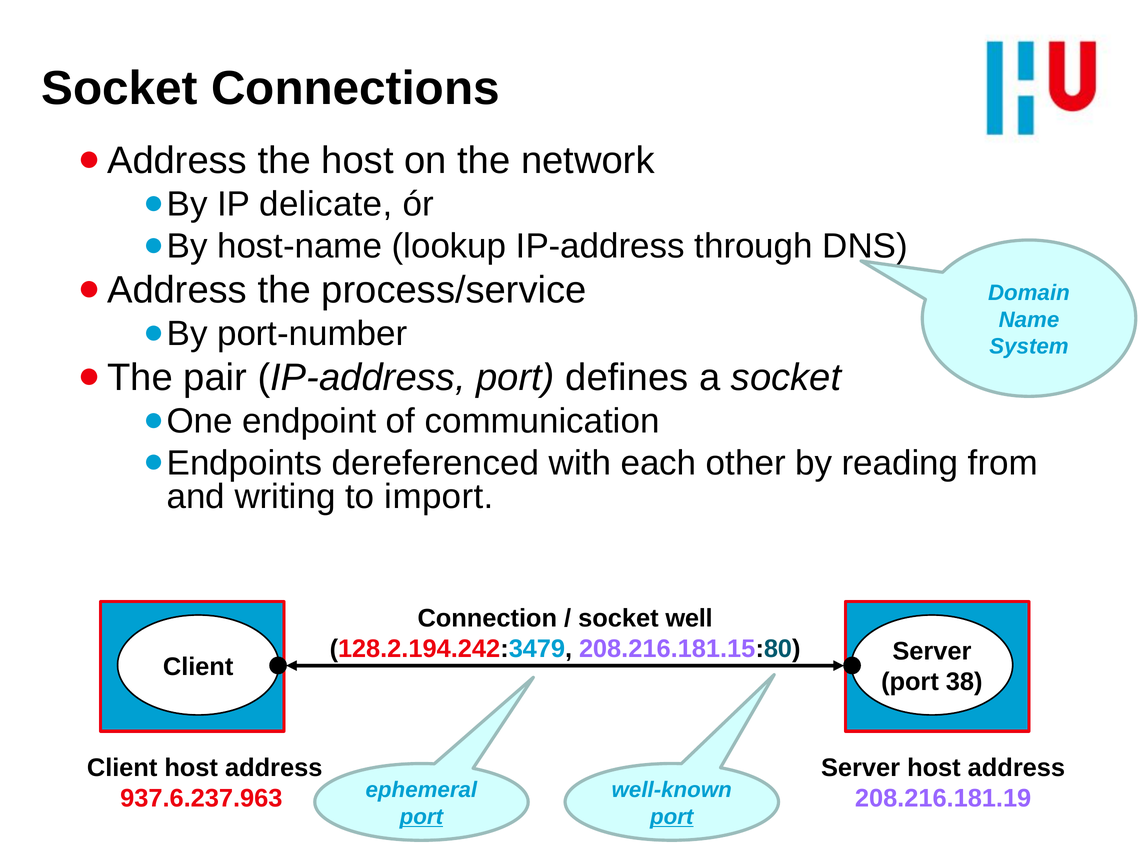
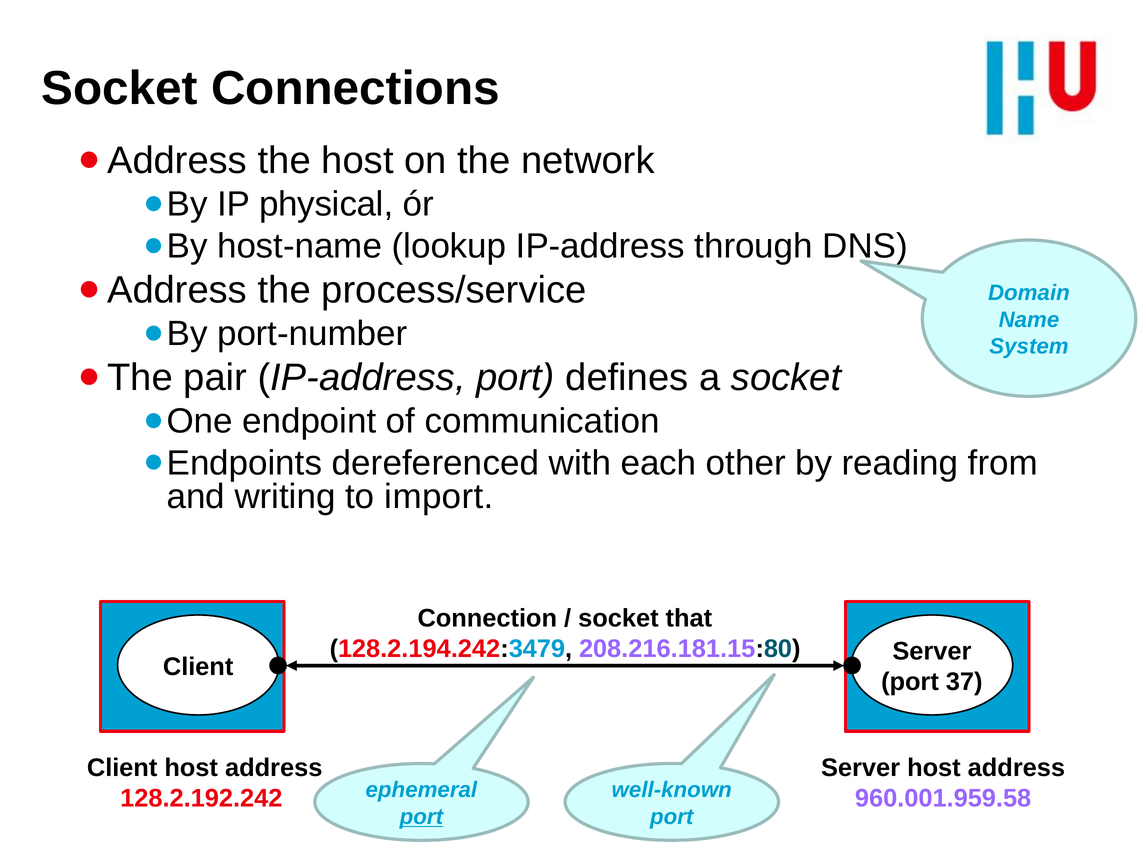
delicate: delicate -> physical
well: well -> that
38: 38 -> 37
937.6.237.963: 937.6.237.963 -> 128.2.192.242
208.216.181.19: 208.216.181.19 -> 960.001.959.58
port at (672, 816) underline: present -> none
